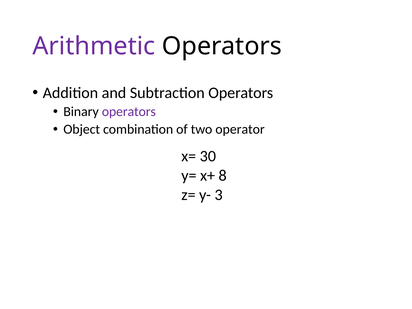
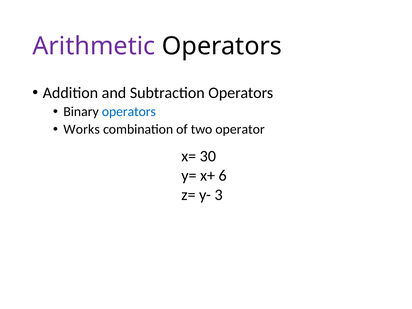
operators at (129, 112) colour: purple -> blue
Object: Object -> Works
8: 8 -> 6
